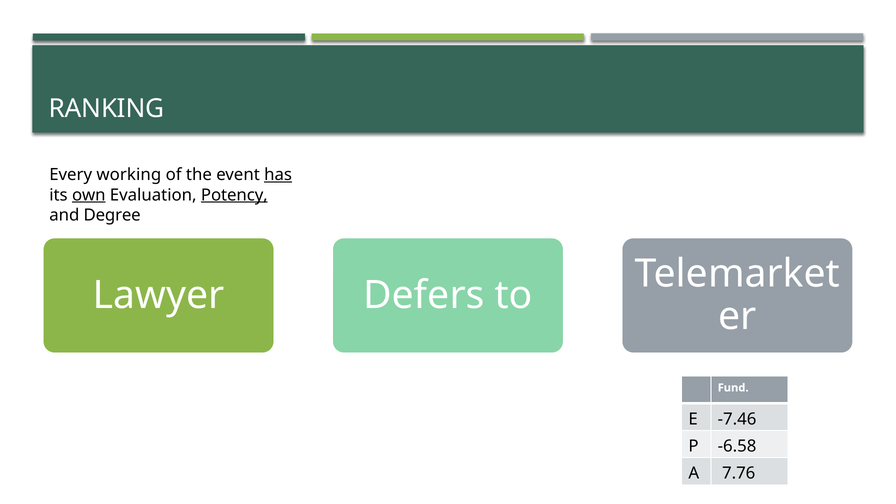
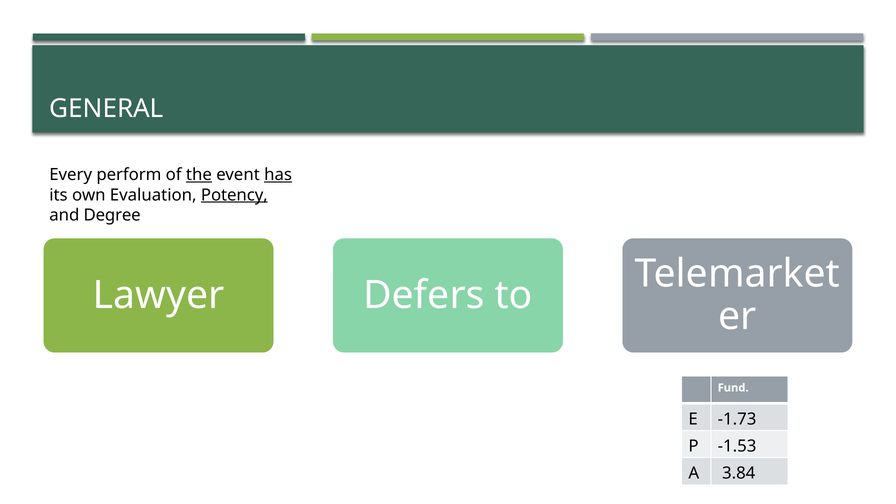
RANKING: RANKING -> GENERAL
working: working -> perform
the underline: none -> present
own underline: present -> none
-7.46: -7.46 -> -1.73
-6.58: -6.58 -> -1.53
7.76: 7.76 -> 3.84
